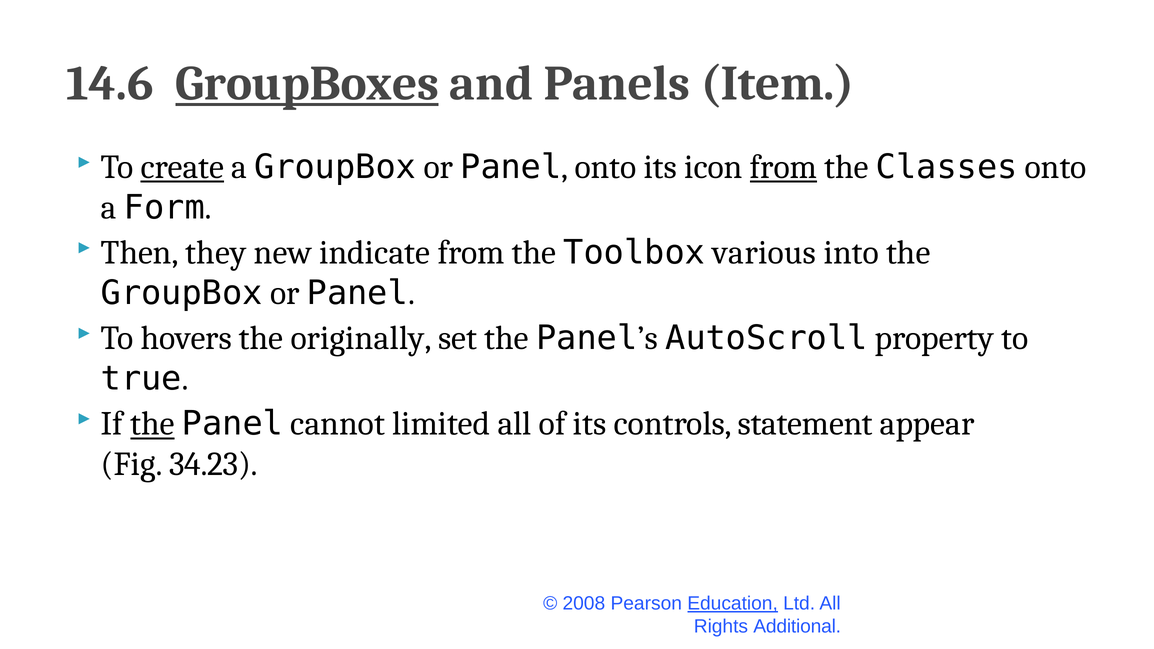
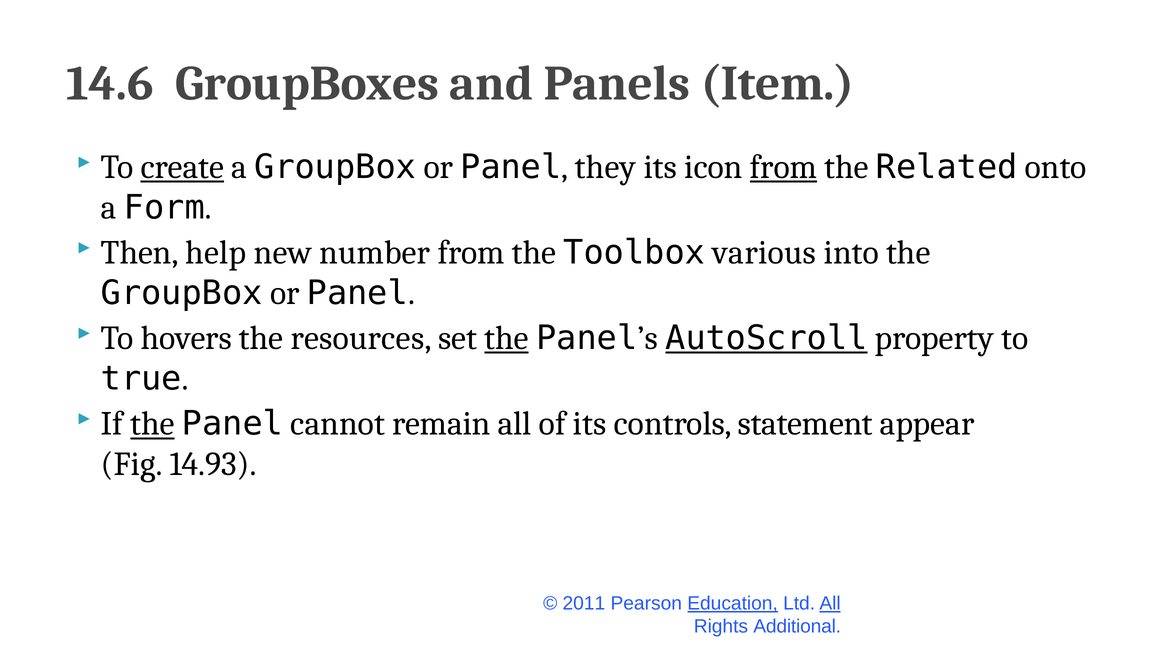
GroupBoxes underline: present -> none
Panel onto: onto -> they
Classes: Classes -> Related
they: they -> help
indicate: indicate -> number
originally: originally -> resources
the at (507, 338) underline: none -> present
AutoScroll underline: none -> present
limited: limited -> remain
34.23: 34.23 -> 14.93
2008: 2008 -> 2011
All at (830, 604) underline: none -> present
